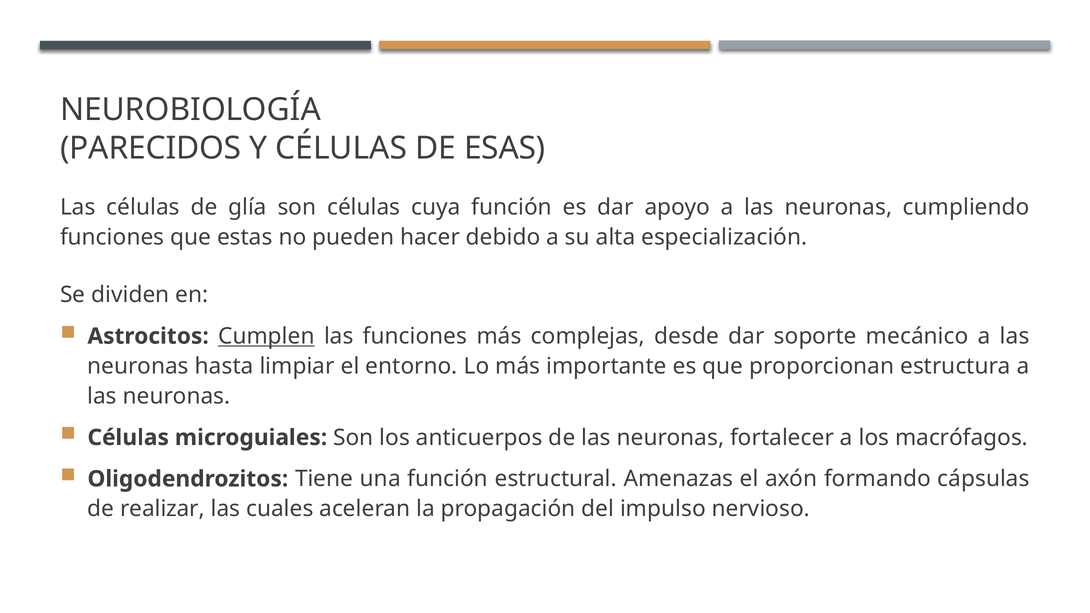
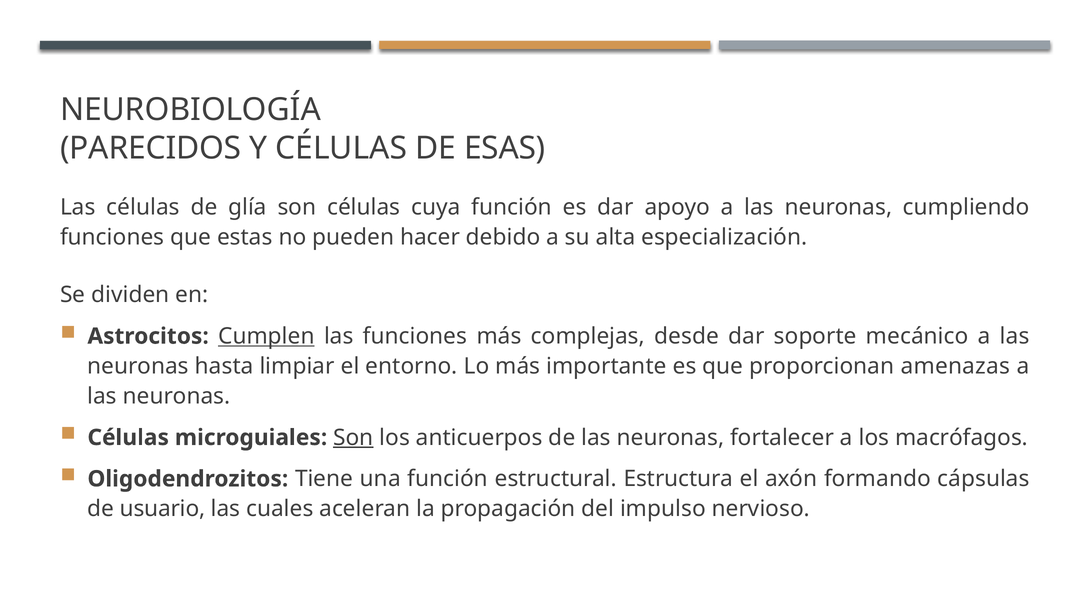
estructura: estructura -> amenazas
Son at (353, 438) underline: none -> present
Amenazas: Amenazas -> Estructura
realizar: realizar -> usuario
